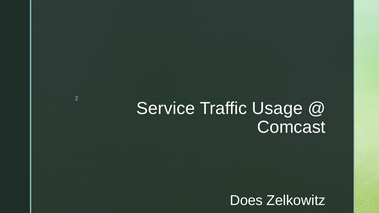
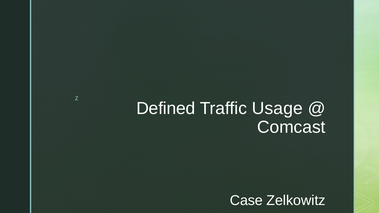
Service: Service -> Defined
Does: Does -> Case
